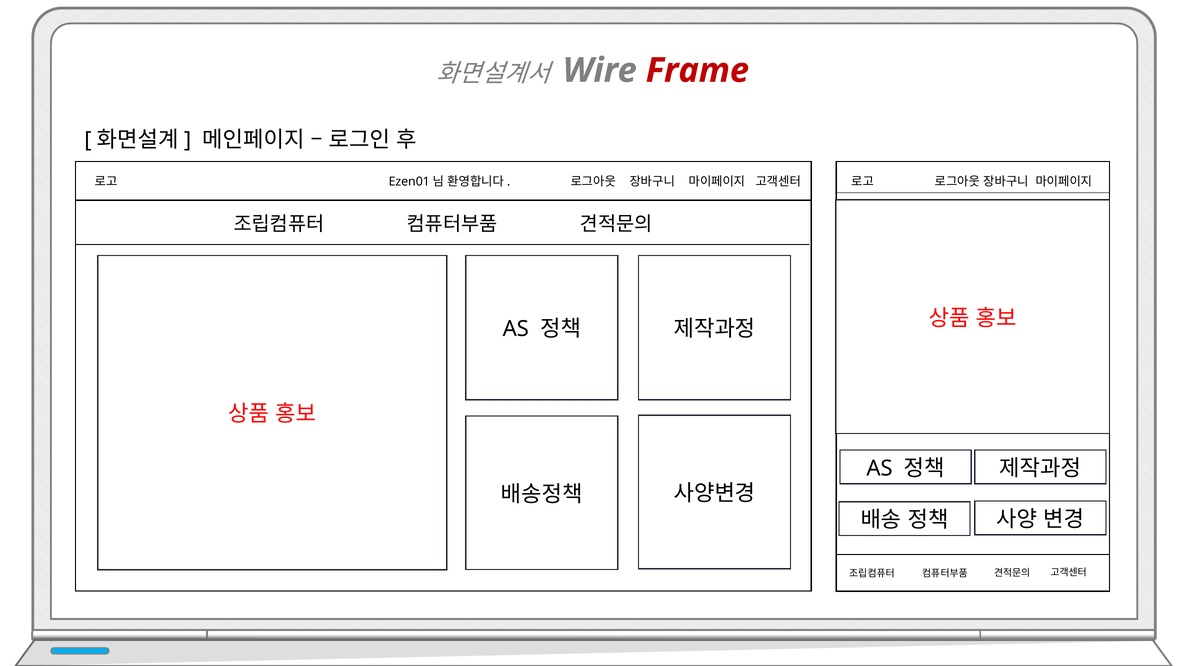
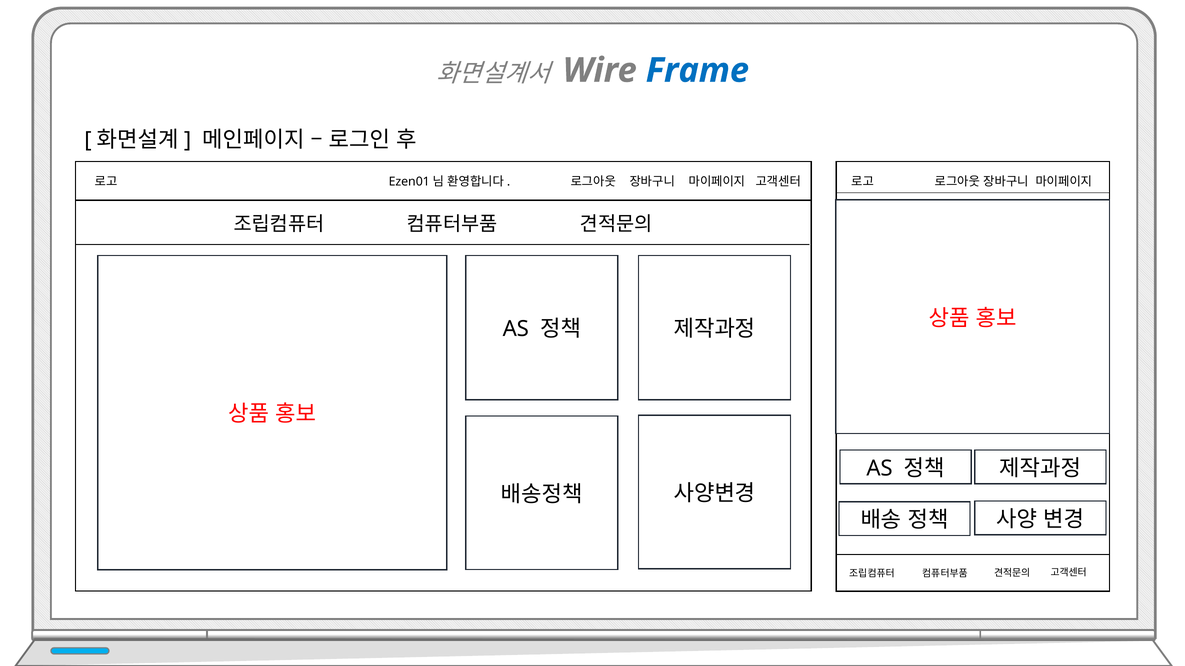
Frame colour: red -> blue
